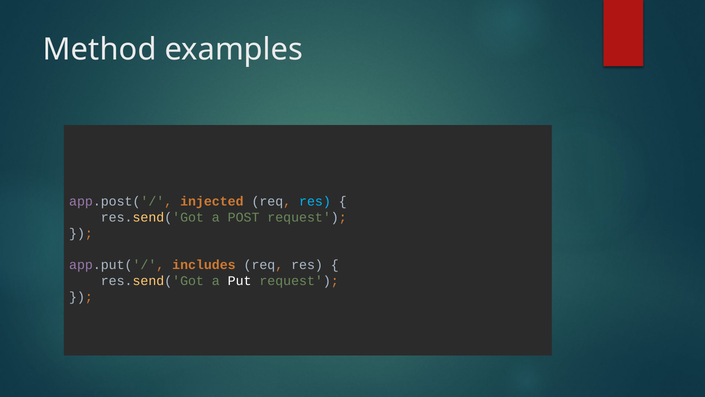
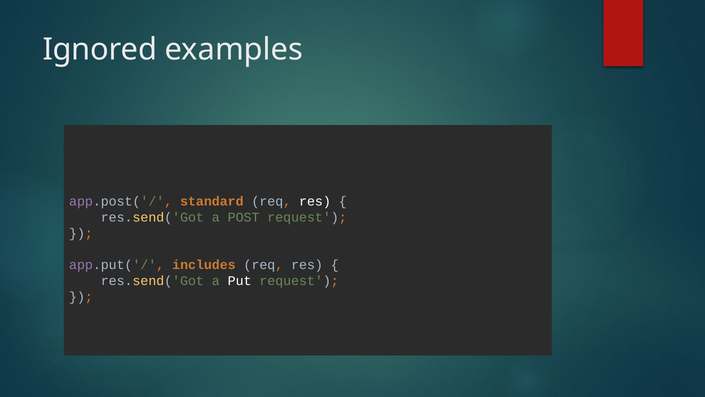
Method: Method -> Ignored
injected: injected -> standard
res at (315, 201) colour: light blue -> white
